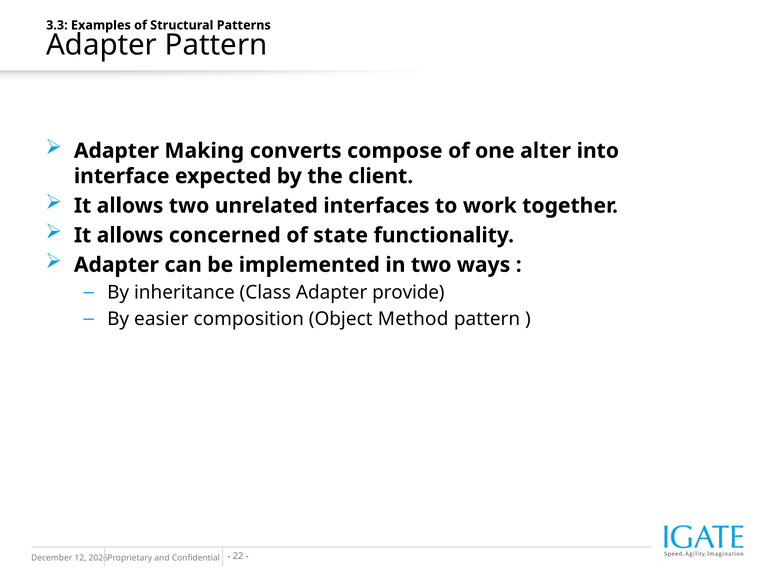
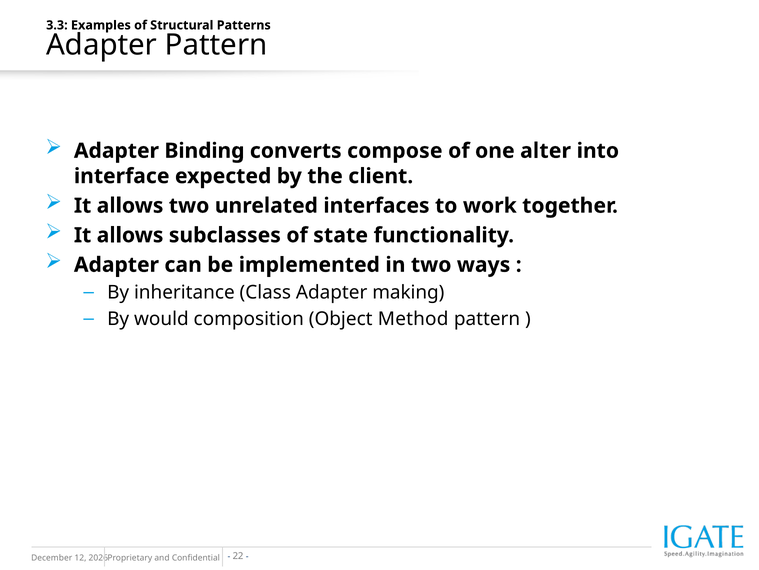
Making: Making -> Binding
concerned: concerned -> subclasses
provide: provide -> making
easier: easier -> would
